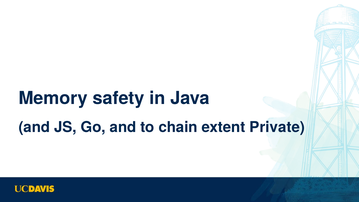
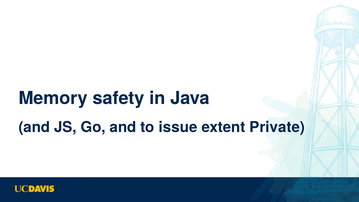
chain: chain -> issue
